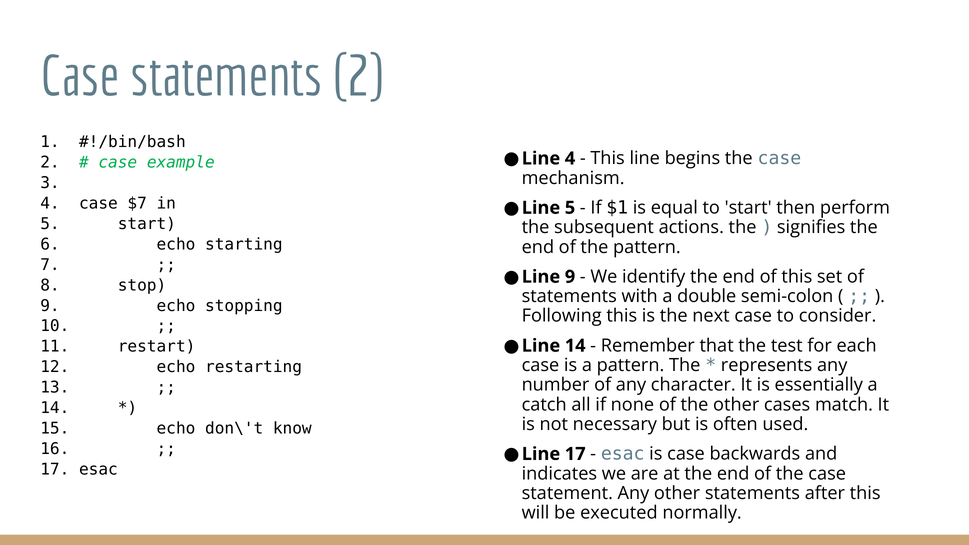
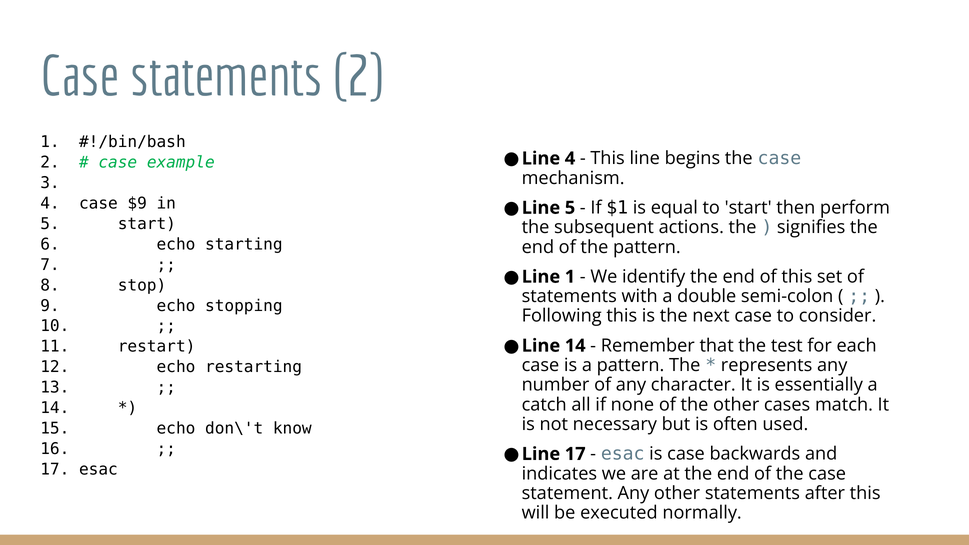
$7: $7 -> $9
9 at (570, 277): 9 -> 1
